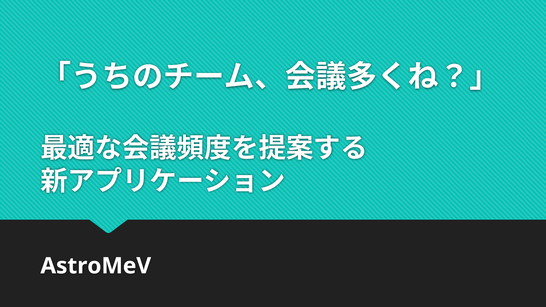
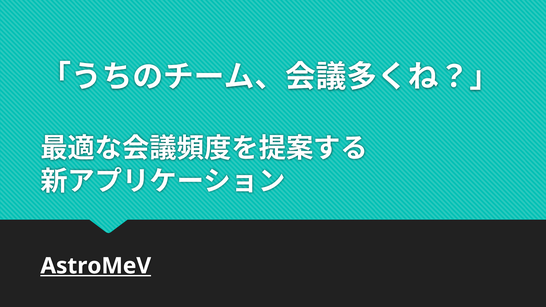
AstroMeV underline: none -> present
